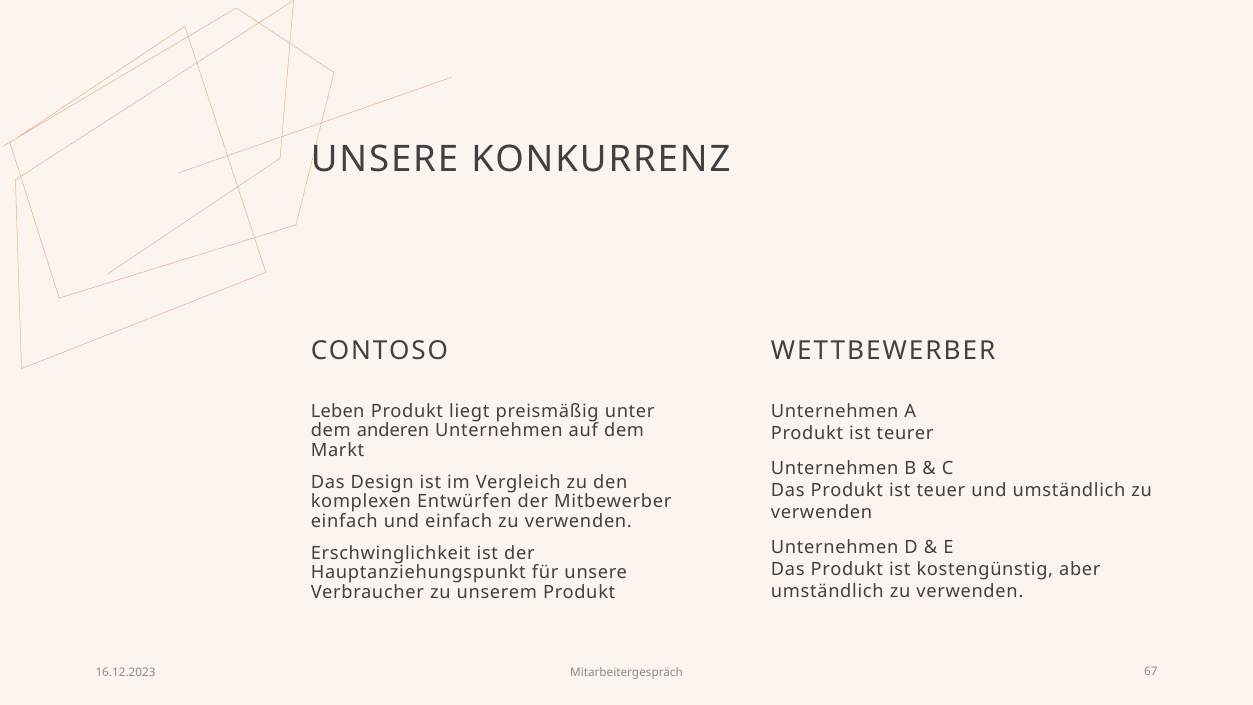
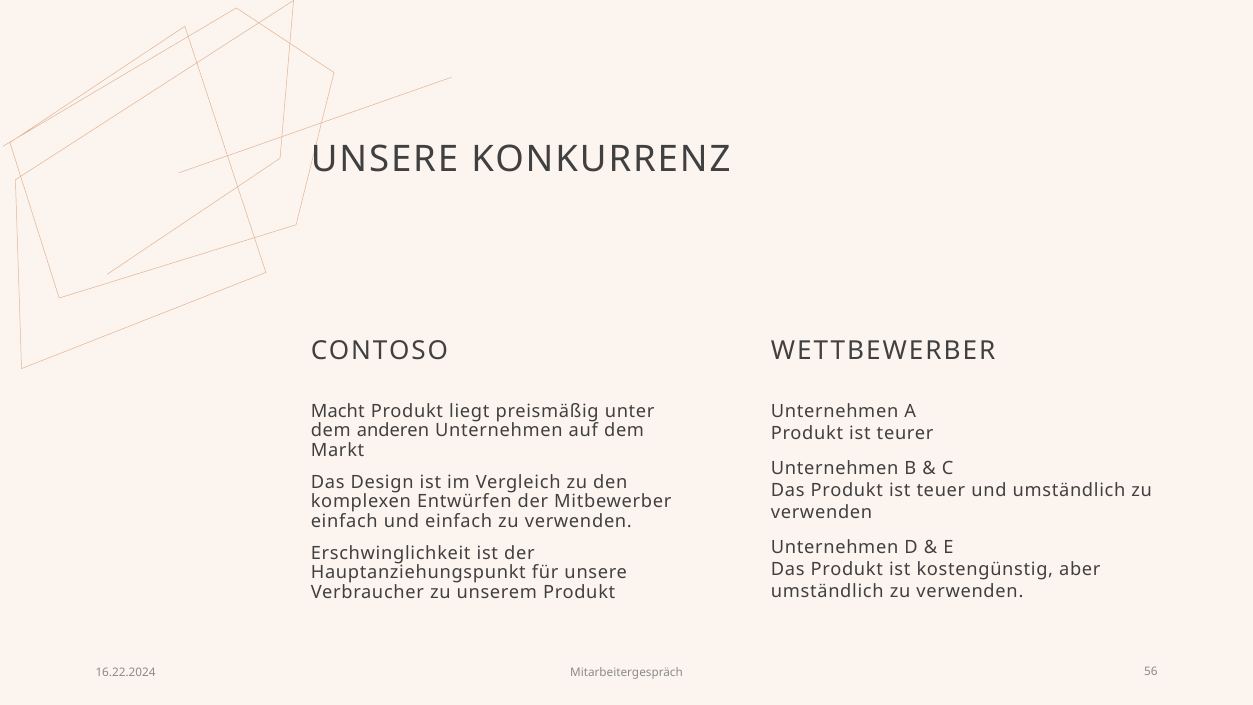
Leben: Leben -> Macht
16.12.2023: 16.12.2023 -> 16.22.2024
67: 67 -> 56
